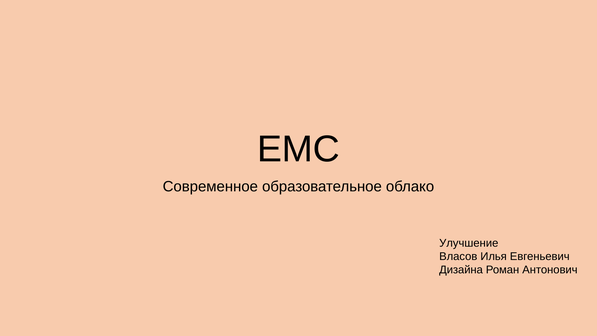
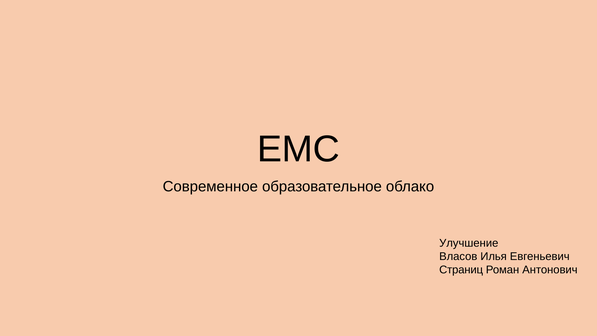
Дизайна: Дизайна -> Страниц
